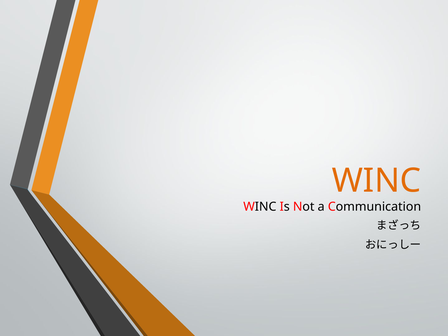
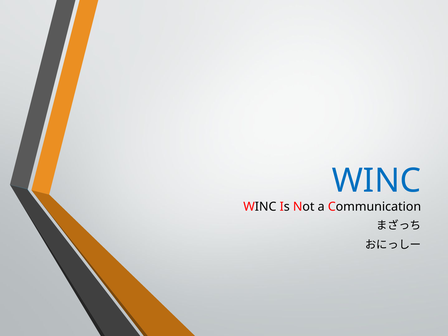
WINC at (376, 181) colour: orange -> blue
